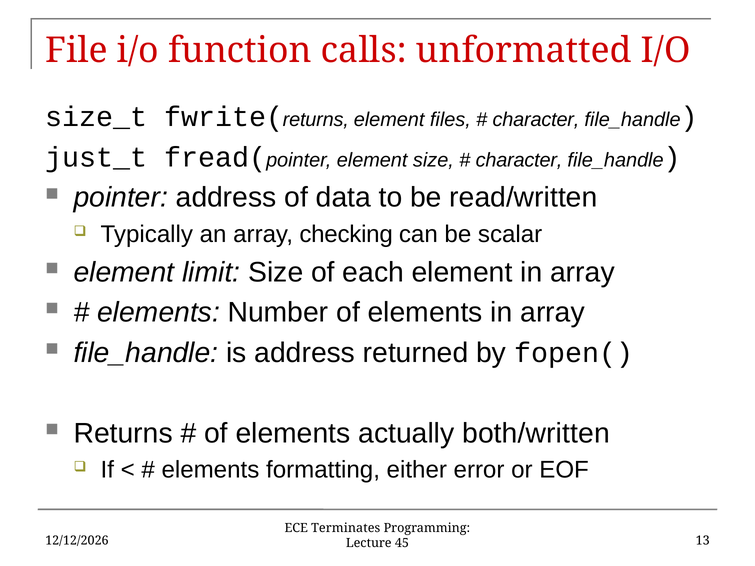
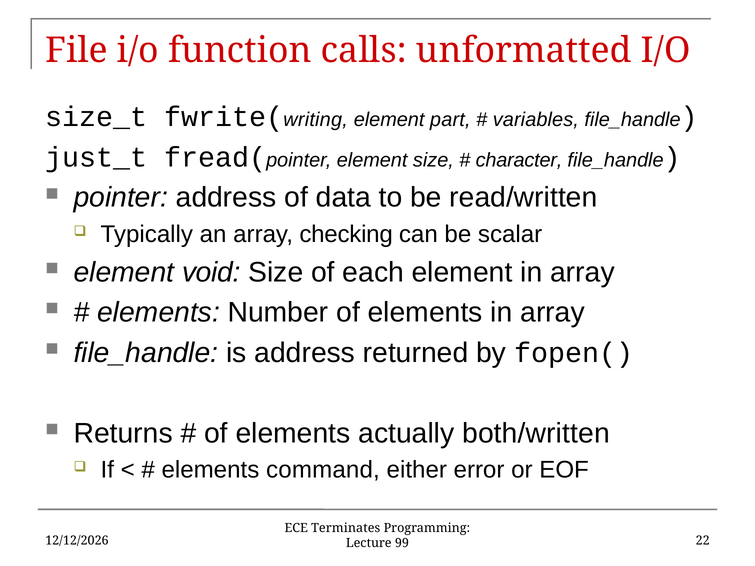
returns at (316, 120): returns -> writing
files: files -> part
character at (536, 120): character -> variables
limit: limit -> void
formatting: formatting -> command
13: 13 -> 22
45: 45 -> 99
